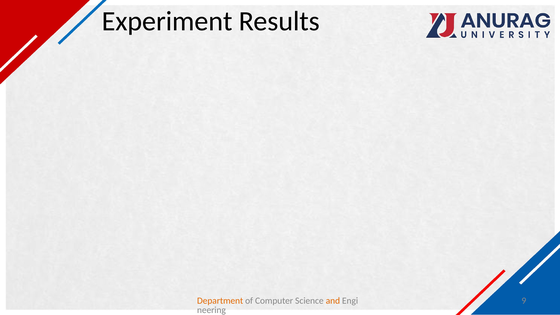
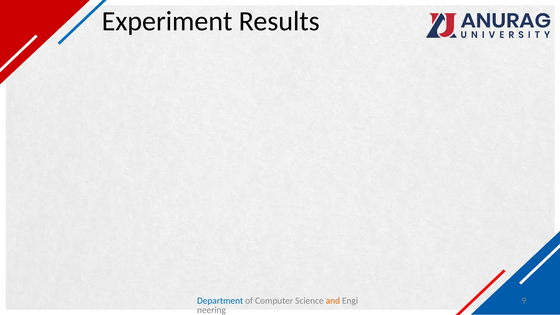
Department colour: orange -> blue
